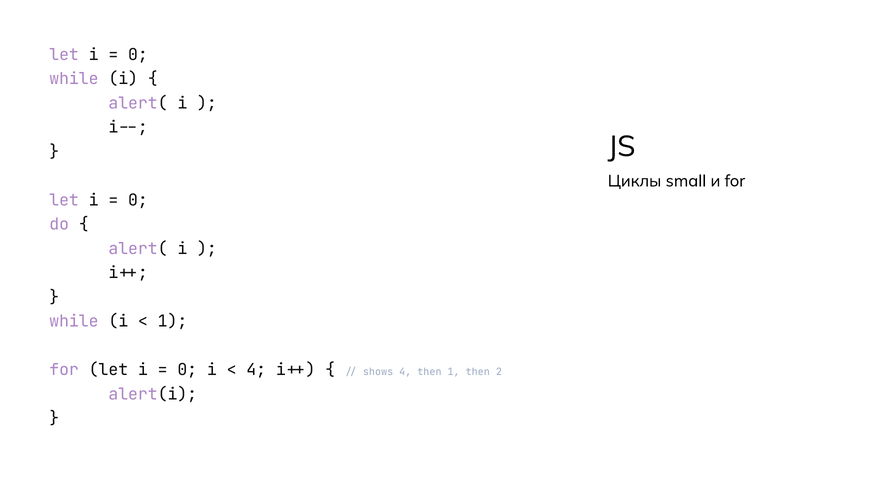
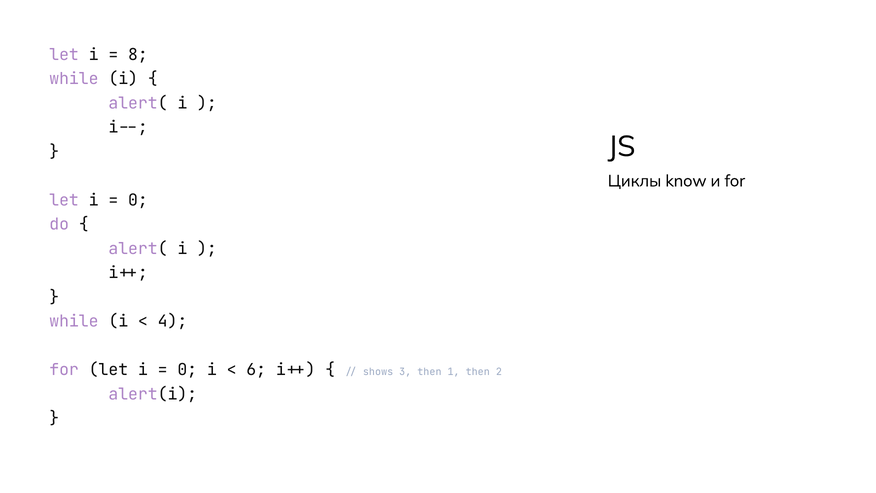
0 at (138, 55): 0 -> 8
small: small -> know
1 at (172, 321): 1 -> 4
4 at (256, 370): 4 -> 6
shows 4: 4 -> 3
